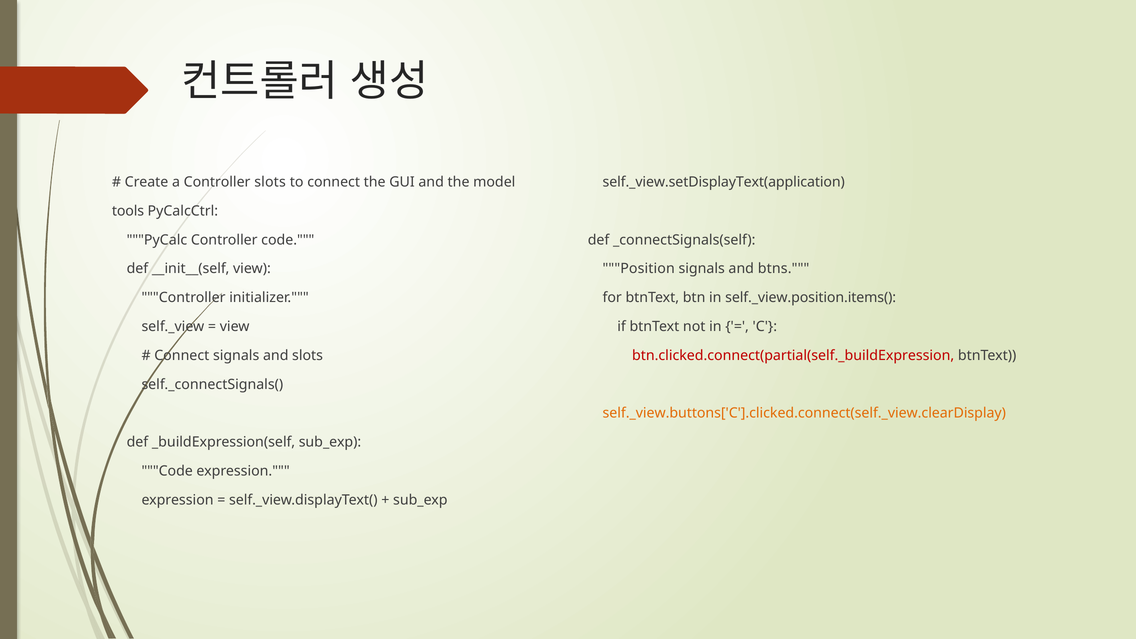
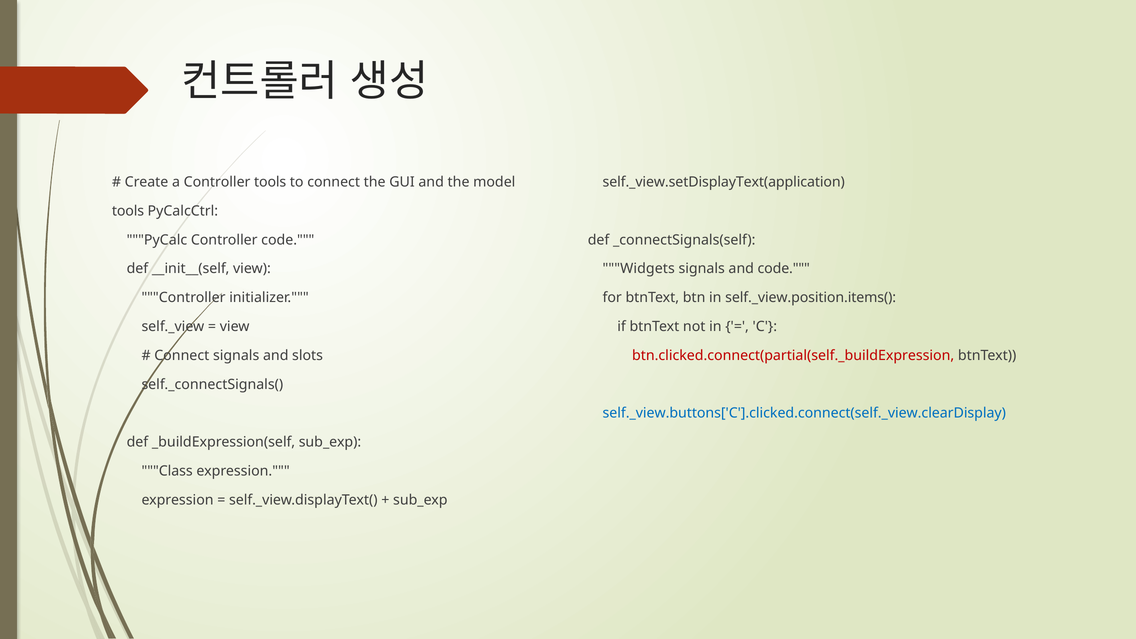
Controller slots: slots -> tools
Position: Position -> Widgets
and btns: btns -> code
self._view.buttons['C'].clicked.connect(self._view.clearDisplay colour: orange -> blue
Code at (167, 471): Code -> Class
